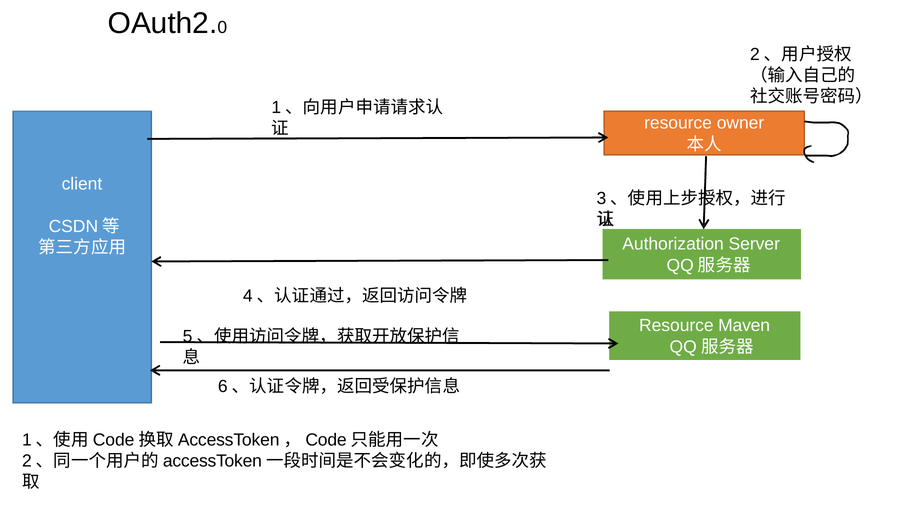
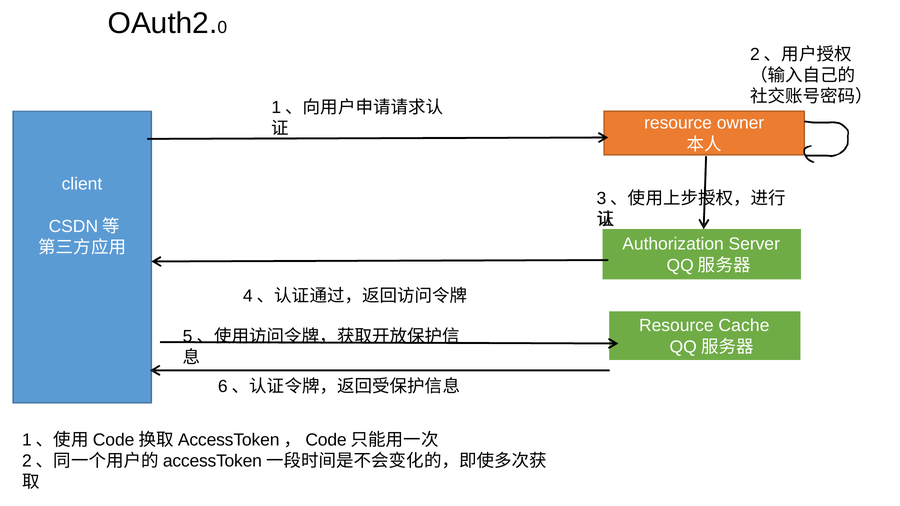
Maven: Maven -> Cache
